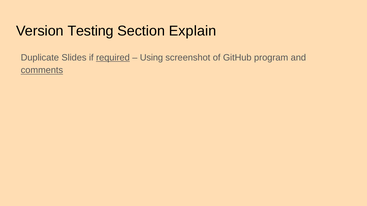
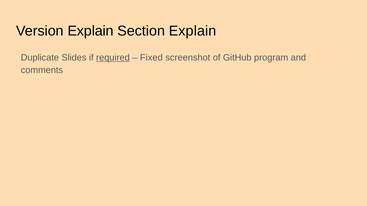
Version Testing: Testing -> Explain
Using: Using -> Fixed
comments underline: present -> none
